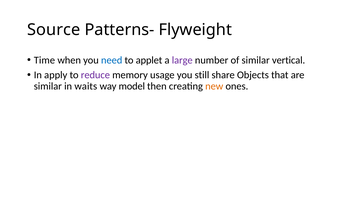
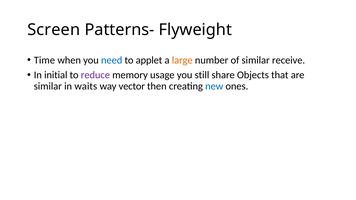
Source: Source -> Screen
large colour: purple -> orange
vertical: vertical -> receive
apply: apply -> initial
model: model -> vector
new colour: orange -> blue
